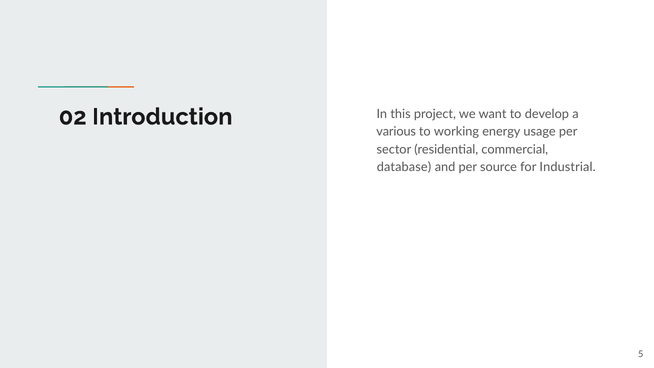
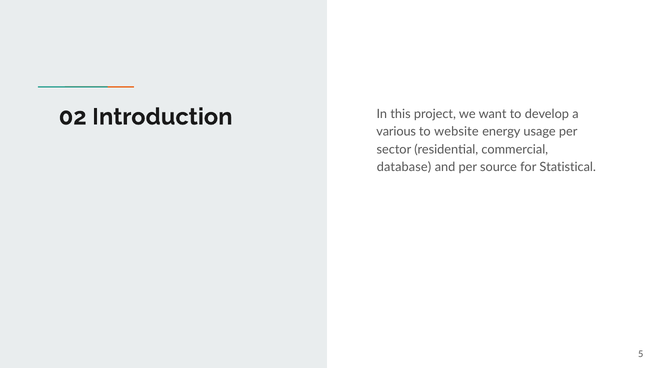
working: working -> website
Industrial: Industrial -> Statistical
